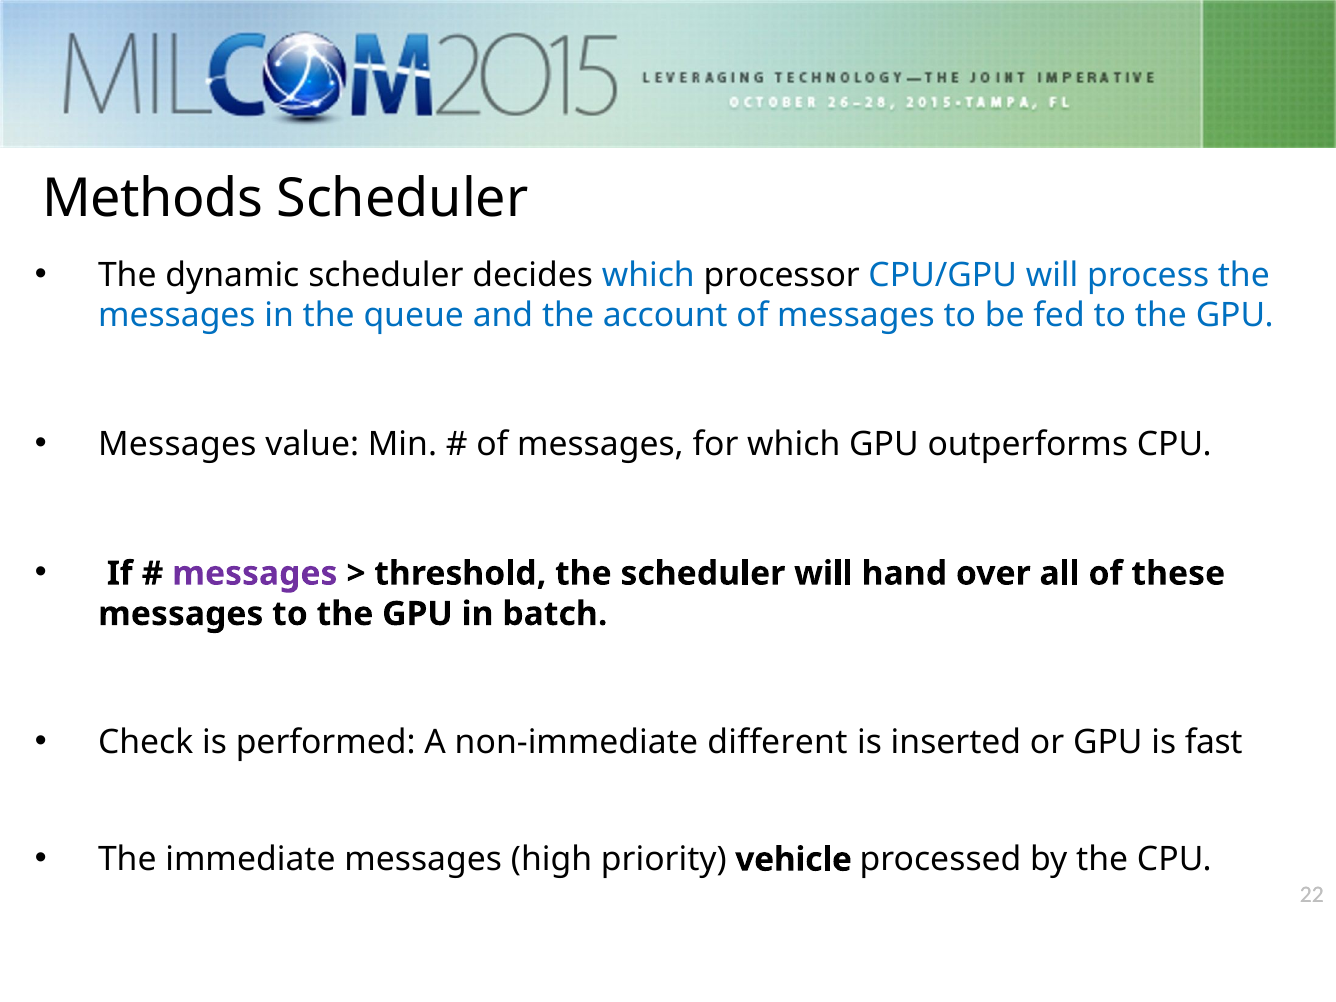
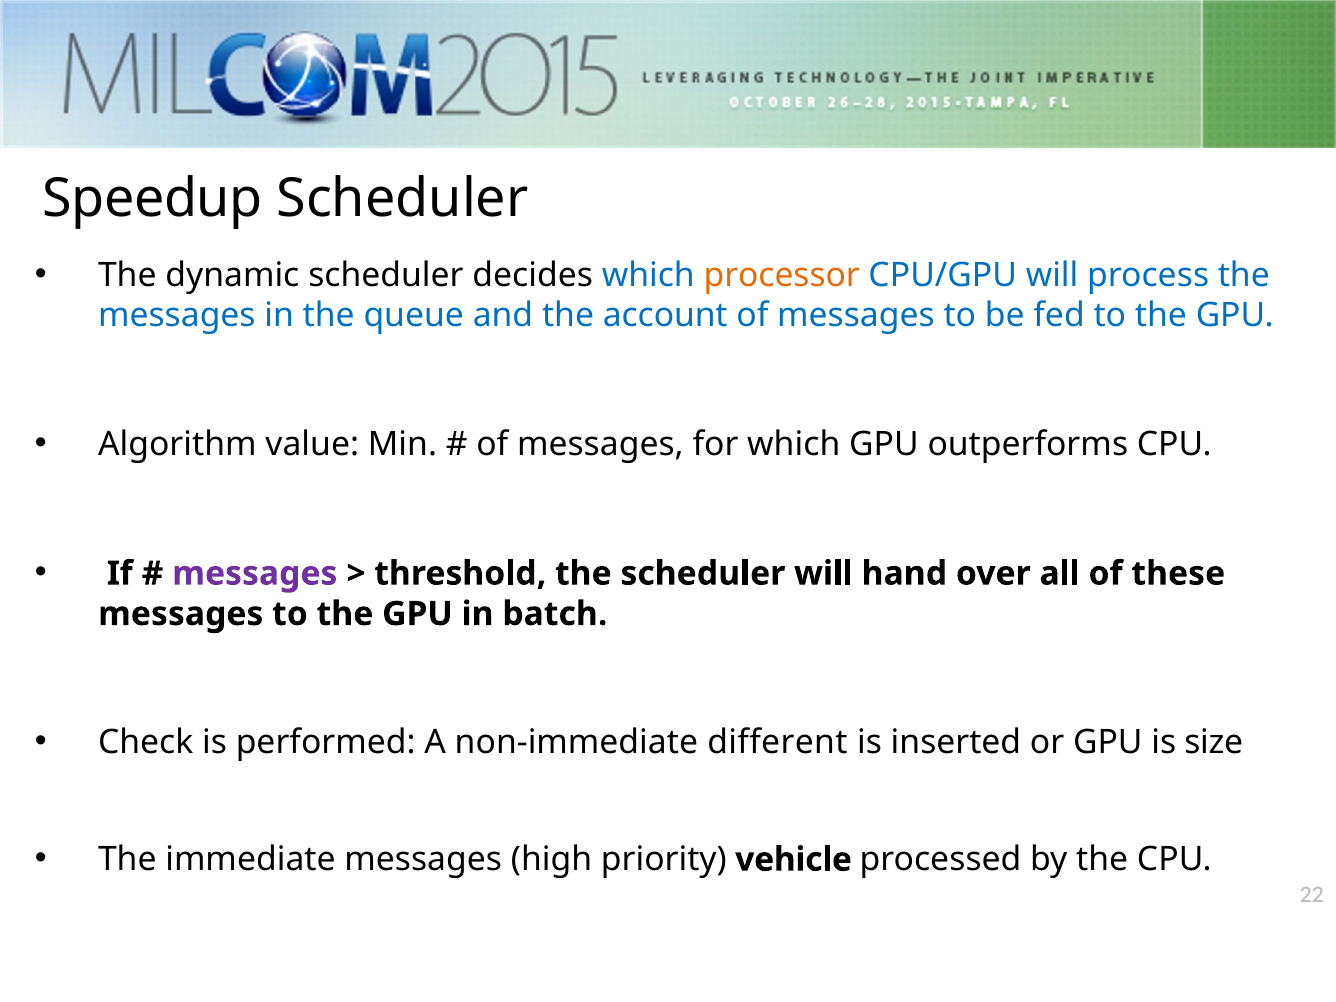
Methods: Methods -> Speedup
processor colour: black -> orange
Messages at (177, 445): Messages -> Algorithm
fast: fast -> size
